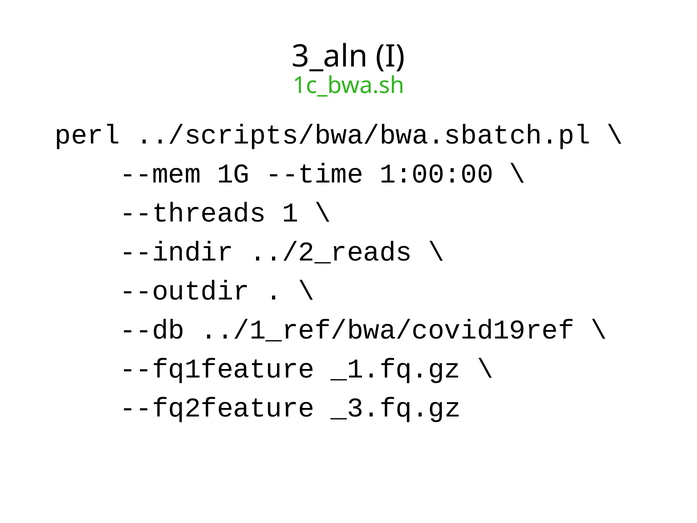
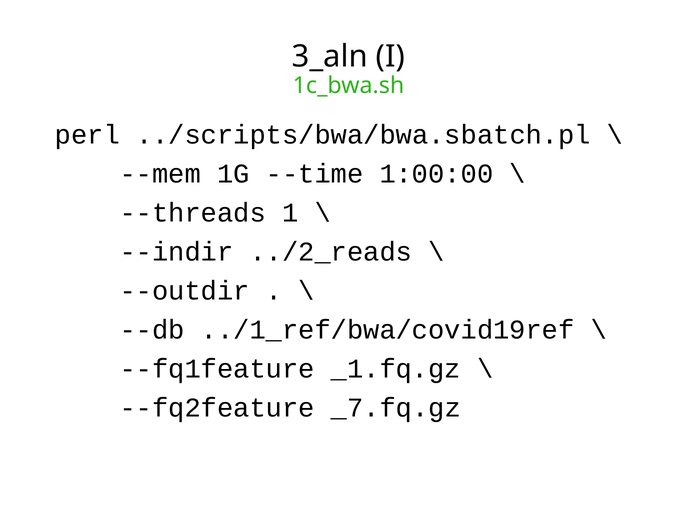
_3.fq.gz: _3.fq.gz -> _7.fq.gz
